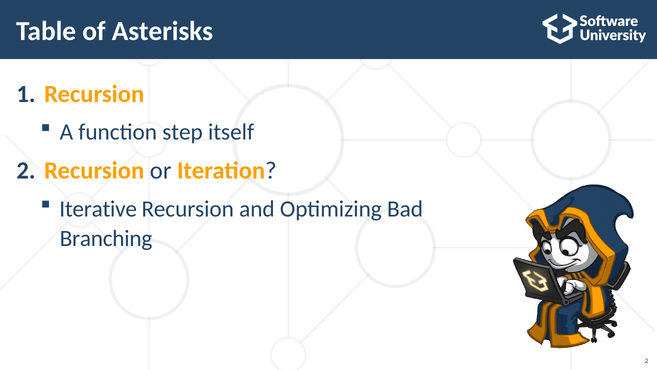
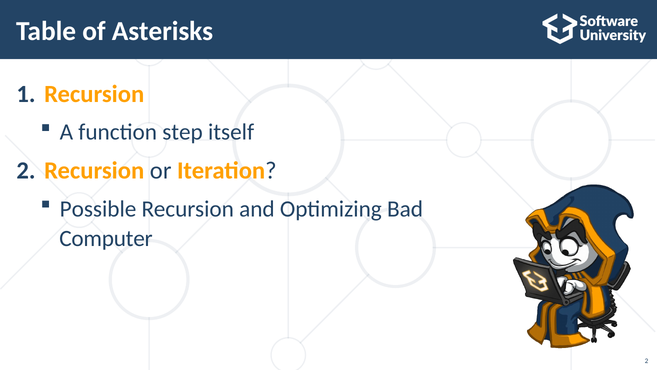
Iterative: Iterative -> Possible
Branching: Branching -> Computer
